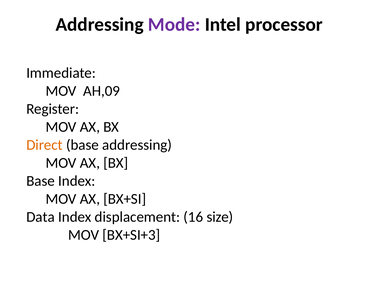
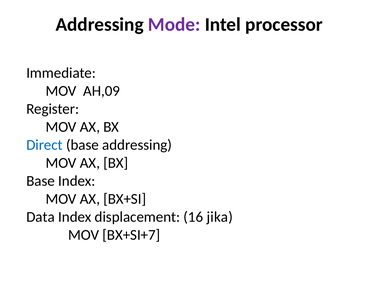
Direct colour: orange -> blue
size: size -> jika
BX+SI+3: BX+SI+3 -> BX+SI+7
